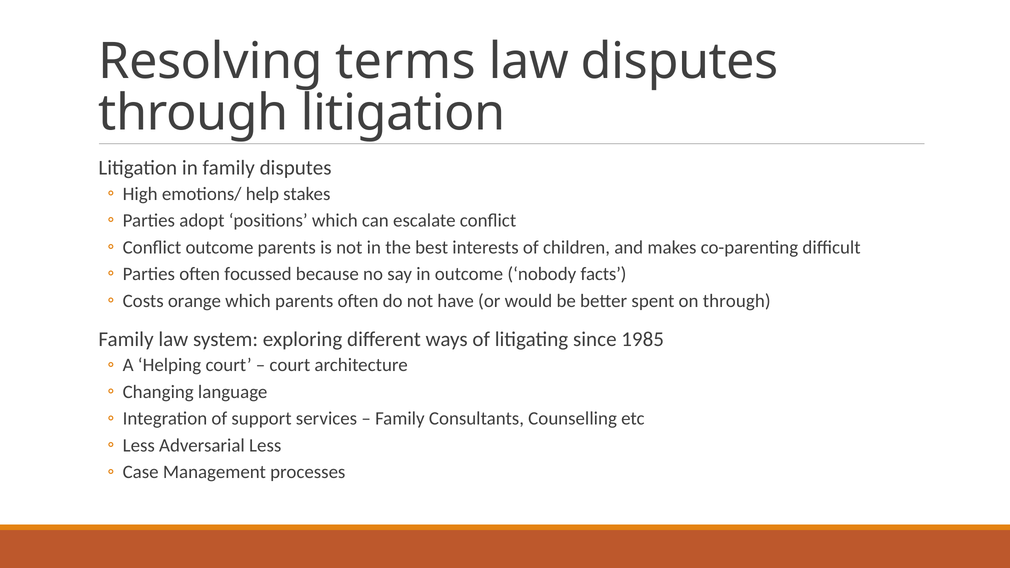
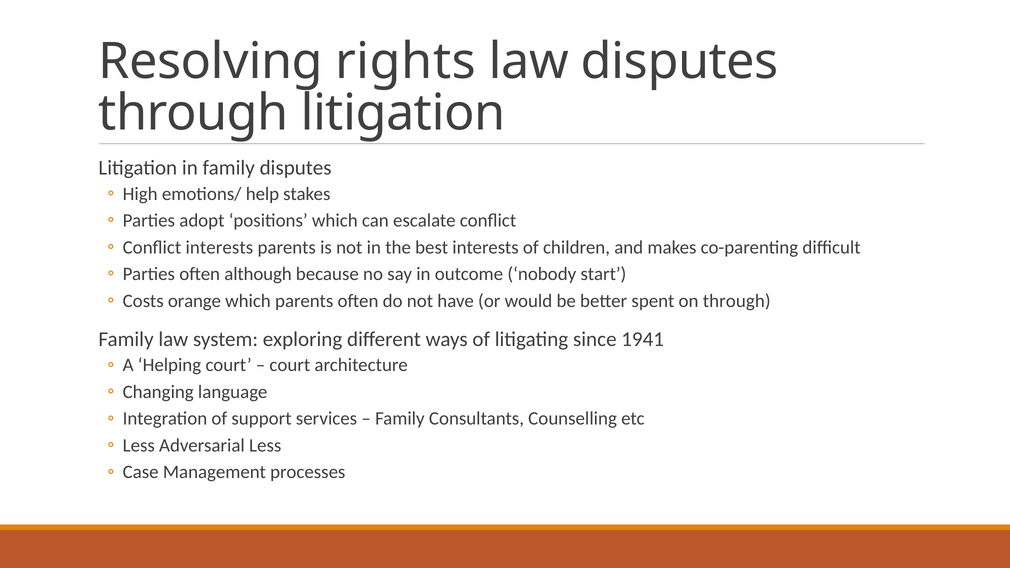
terms: terms -> rights
Conflict outcome: outcome -> interests
focussed: focussed -> although
facts: facts -> start
1985: 1985 -> 1941
